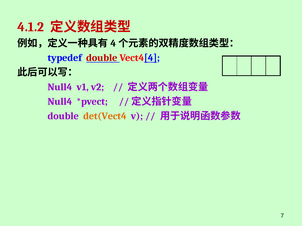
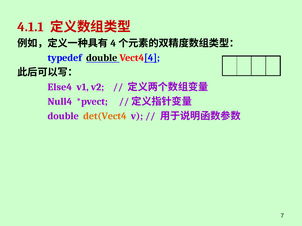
4.1.2: 4.1.2 -> 4.1.1
double at (102, 58) colour: red -> black
Null4 at (60, 87): Null4 -> Else4
